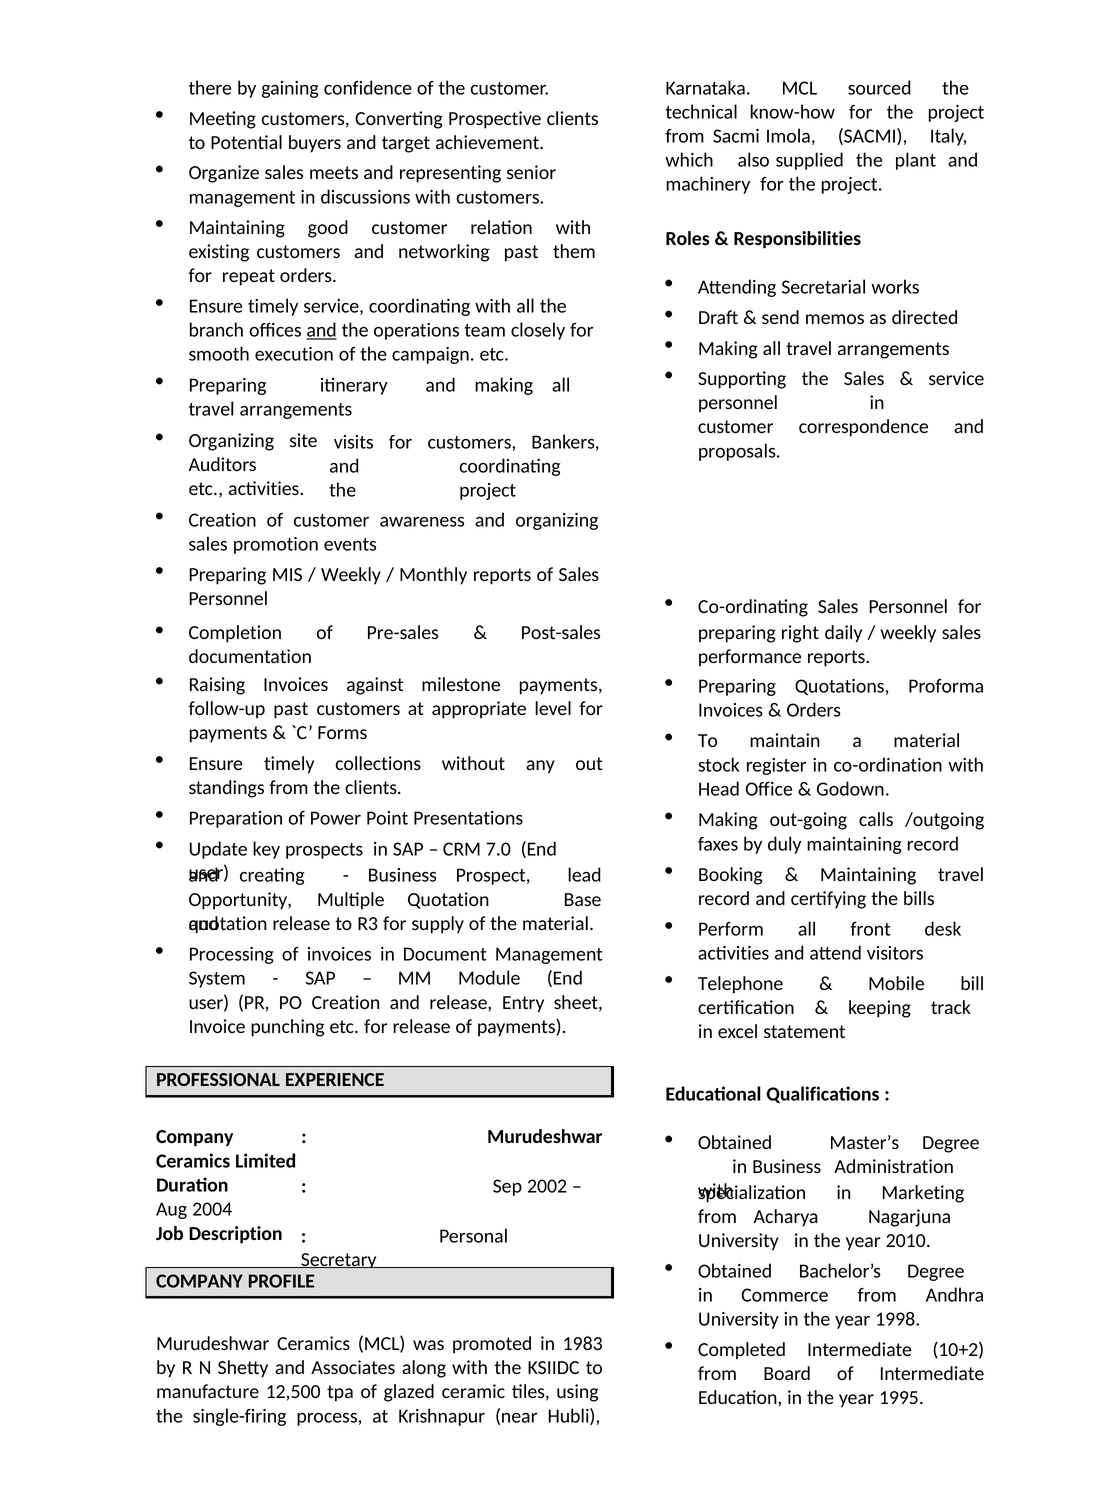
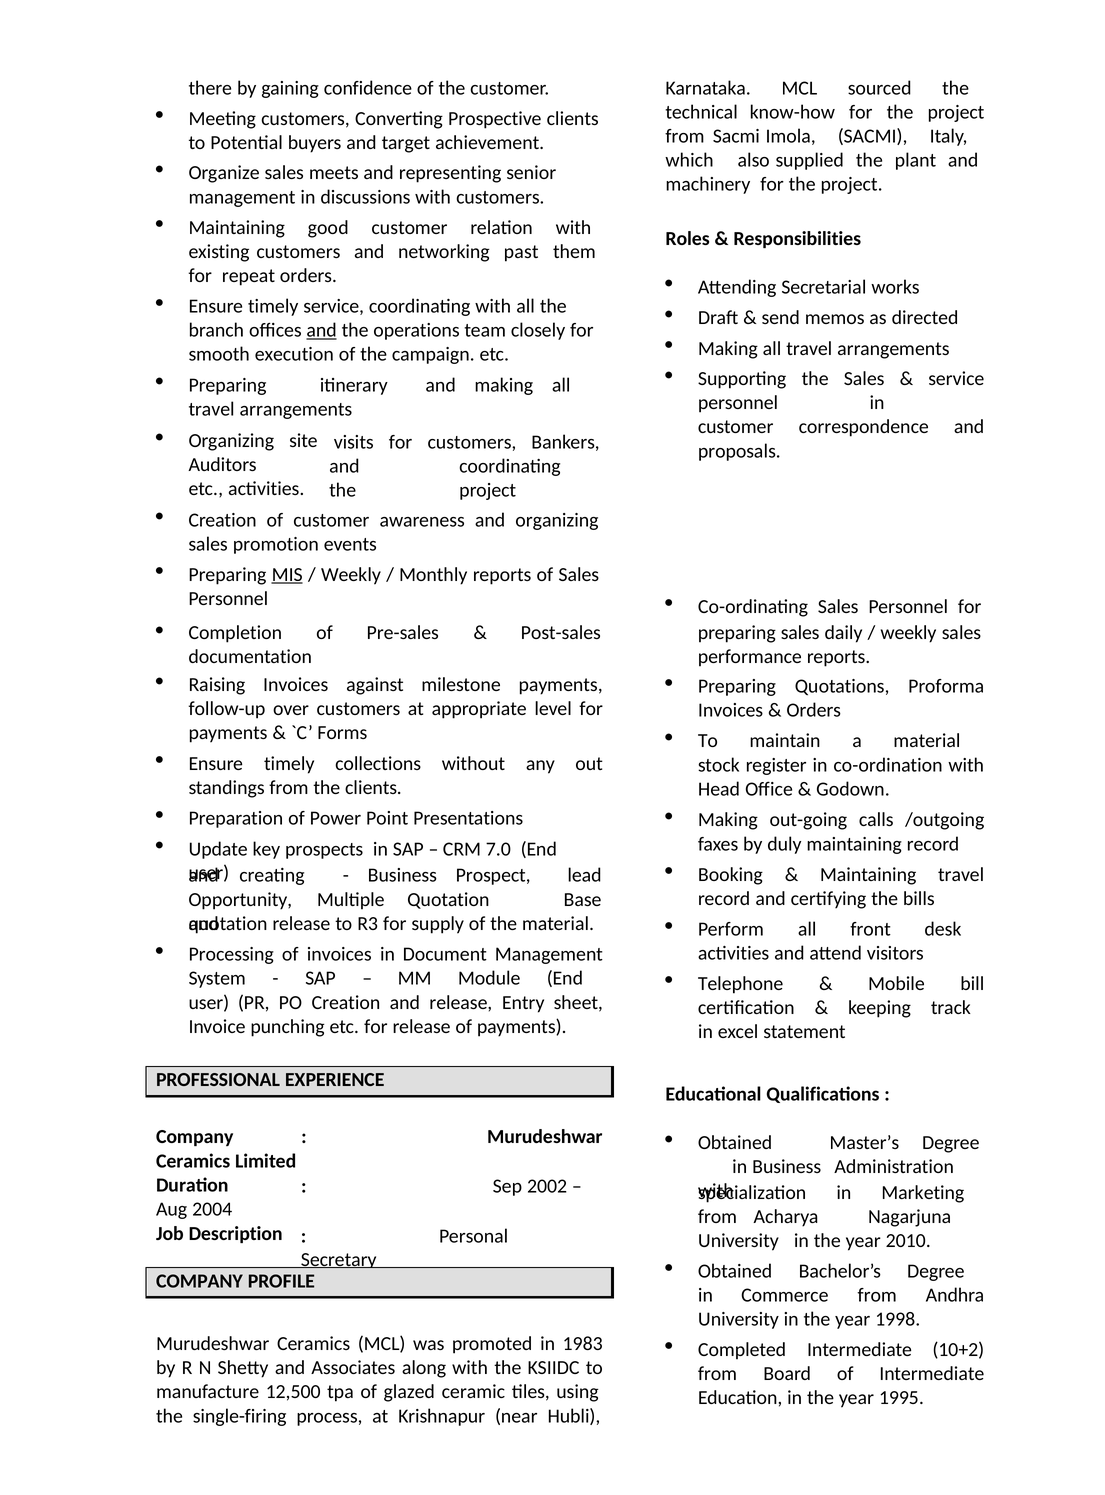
MIS underline: none -> present
preparing right: right -> sales
follow-up past: past -> over
